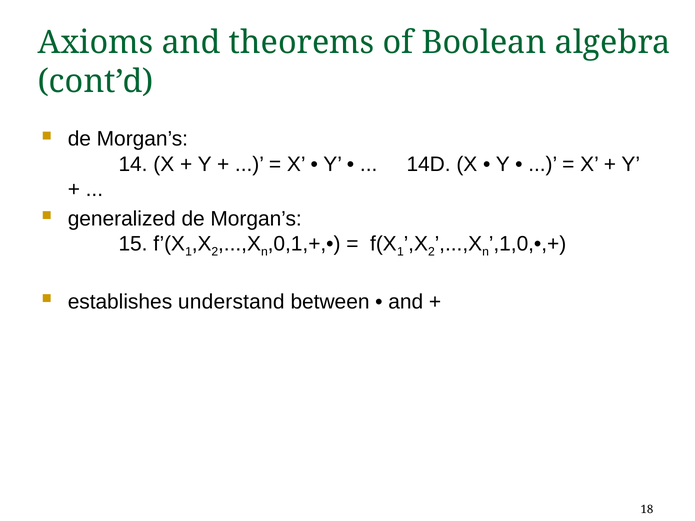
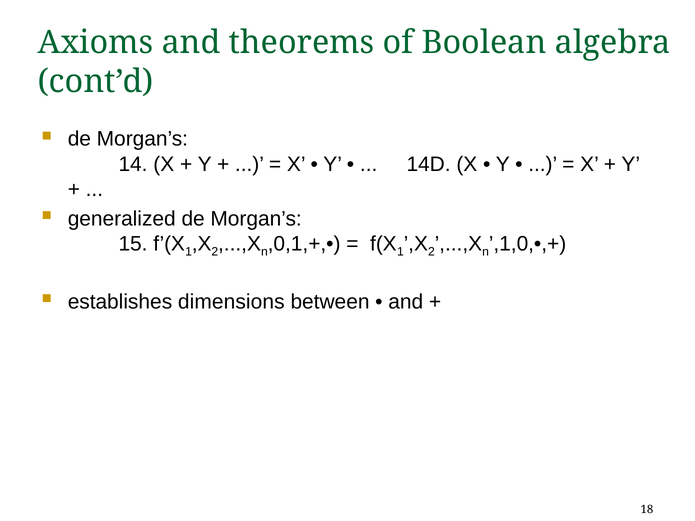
understand: understand -> dimensions
